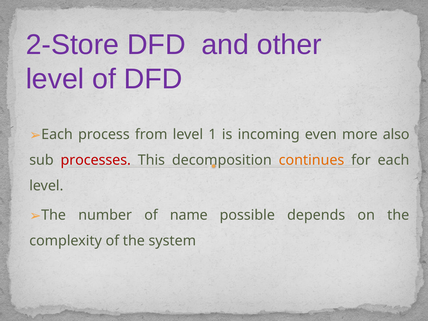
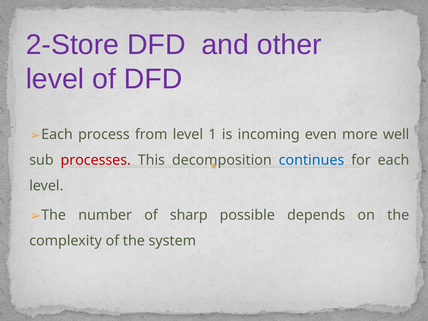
also: also -> well
continues colour: orange -> blue
name: name -> sharp
